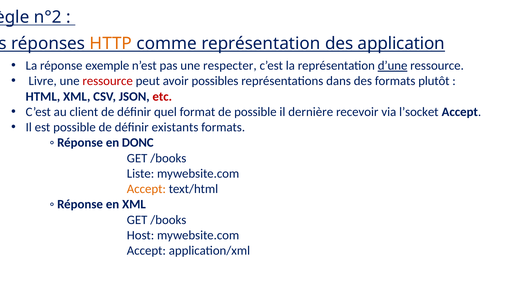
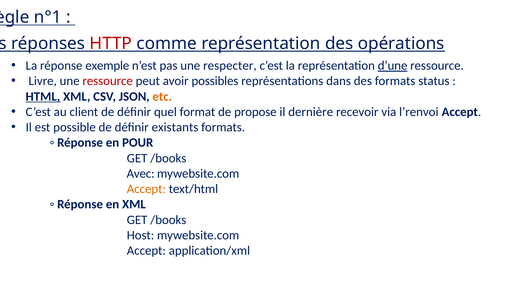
n°2: n°2 -> n°1
HTTP colour: orange -> red
application: application -> opérations
plutôt: plutôt -> status
HTML underline: none -> present
etc colour: red -> orange
de possible: possible -> propose
l’socket: l’socket -> l’renvoi
DONC: DONC -> POUR
Liste: Liste -> Avec
